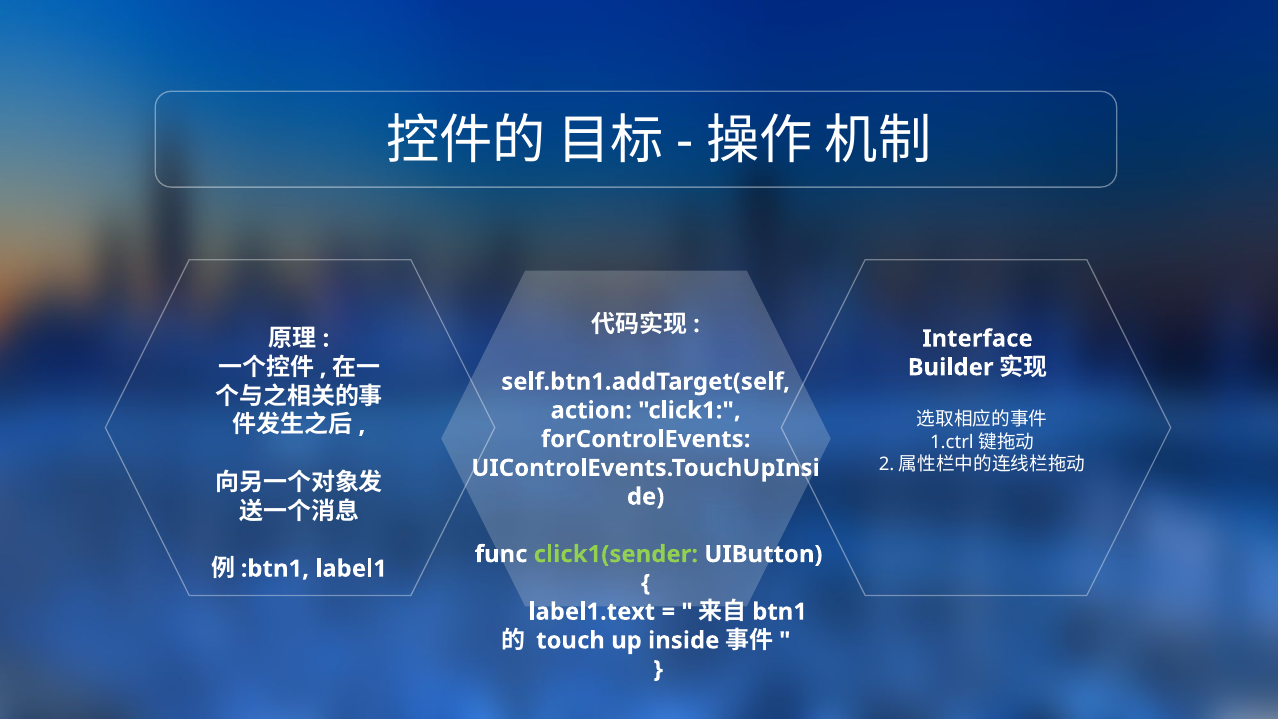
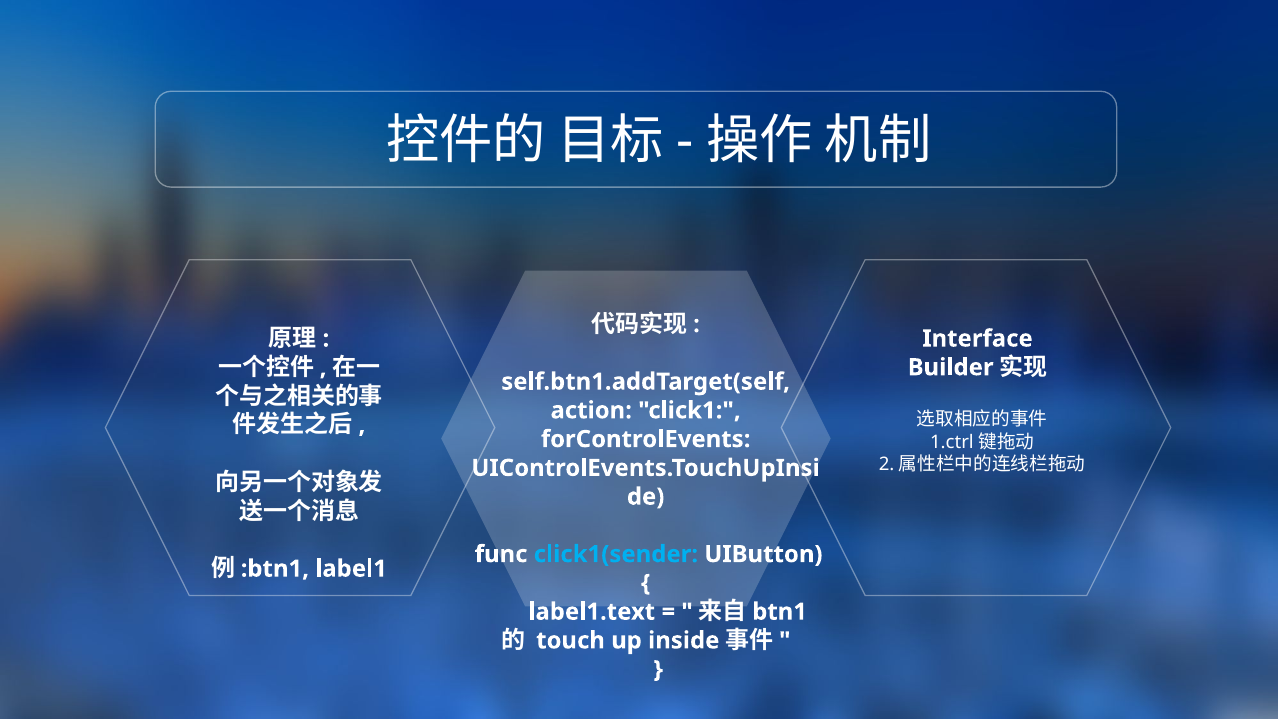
click1(sender colour: light green -> light blue
